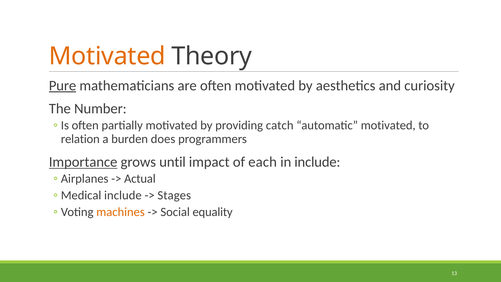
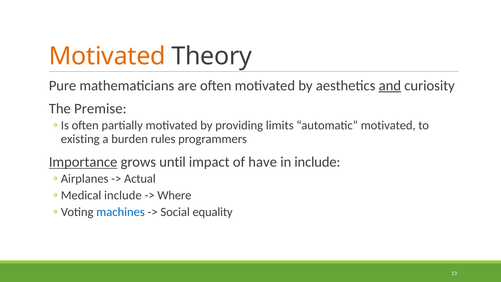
Pure underline: present -> none
and underline: none -> present
Number: Number -> Premise
catch: catch -> limits
relation: relation -> existing
does: does -> rules
each: each -> have
Stages: Stages -> Where
machines colour: orange -> blue
